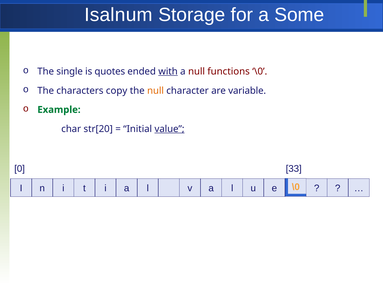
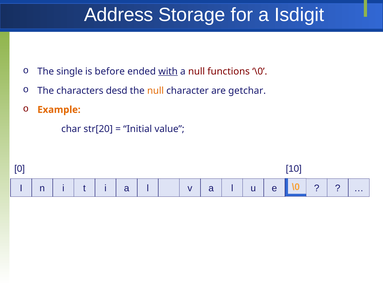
Isalnum: Isalnum -> Address
Some: Some -> Isdigit
quotes: quotes -> before
copy: copy -> desd
variable: variable -> getchar
Example colour: green -> orange
value underline: present -> none
33: 33 -> 10
